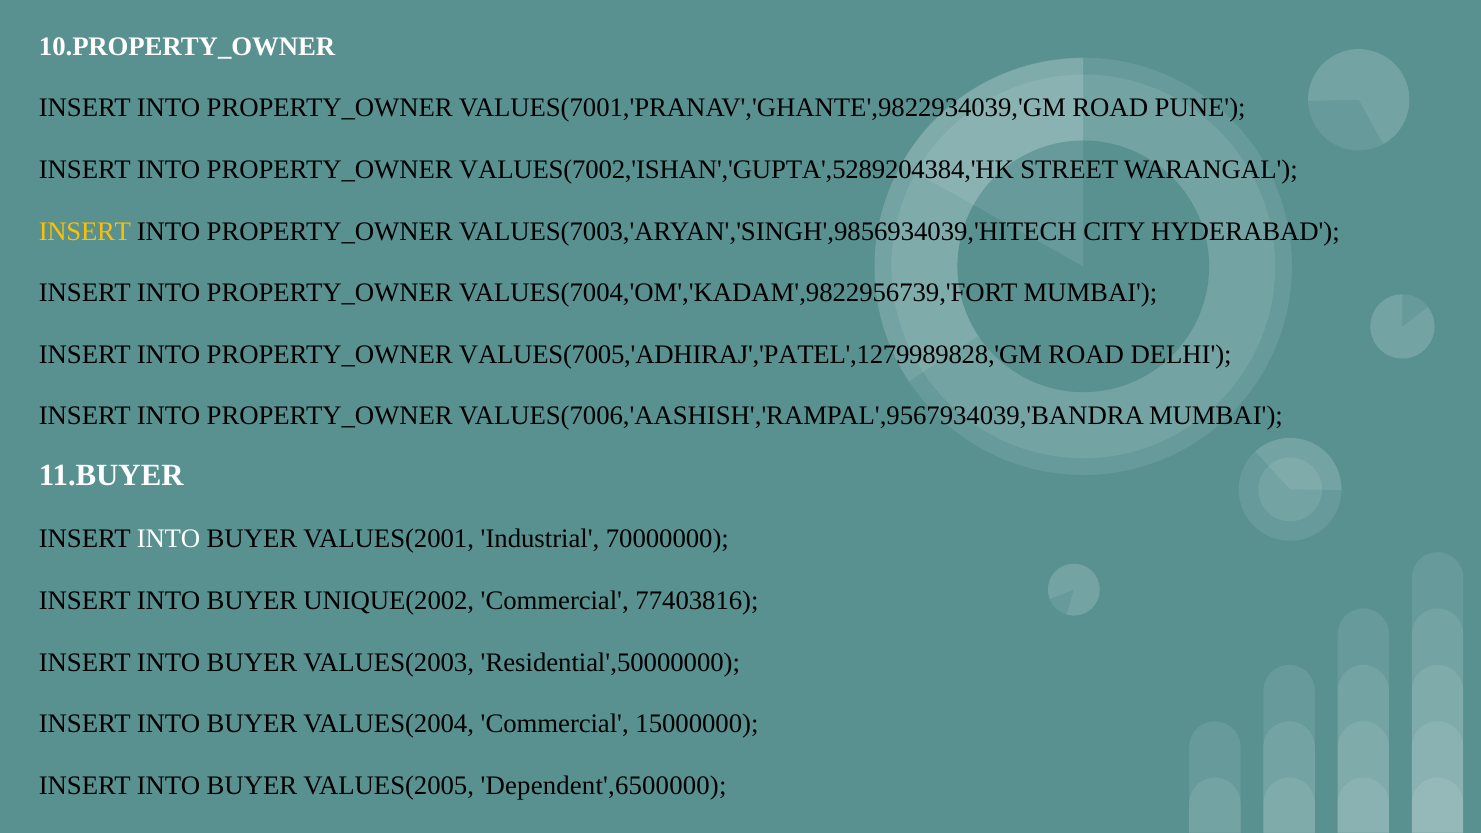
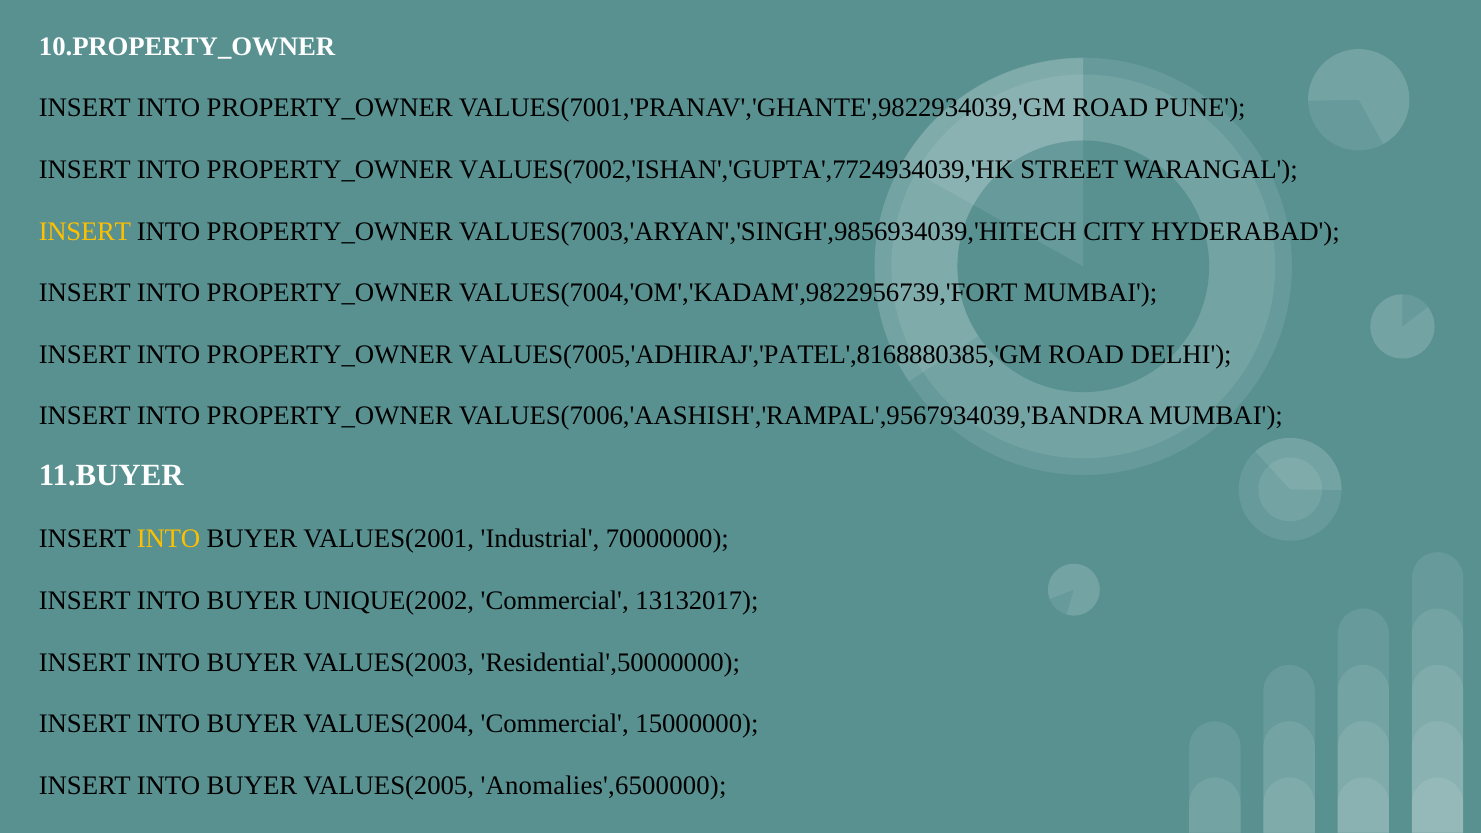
VALUES(7002,'ISHAN','GUPTA',5289204384,'HK: VALUES(7002,'ISHAN','GUPTA',5289204384,'HK -> VALUES(7002,'ISHAN','GUPTA',7724934039,'HK
VALUES(7005,'ADHIRAJ','PATEL',1279989828,'GM: VALUES(7005,'ADHIRAJ','PATEL',1279989828,'GM -> VALUES(7005,'ADHIRAJ','PATEL',8168880385,'GM
INTO at (168, 539) colour: white -> yellow
77403816: 77403816 -> 13132017
Dependent',6500000: Dependent',6500000 -> Anomalies',6500000
